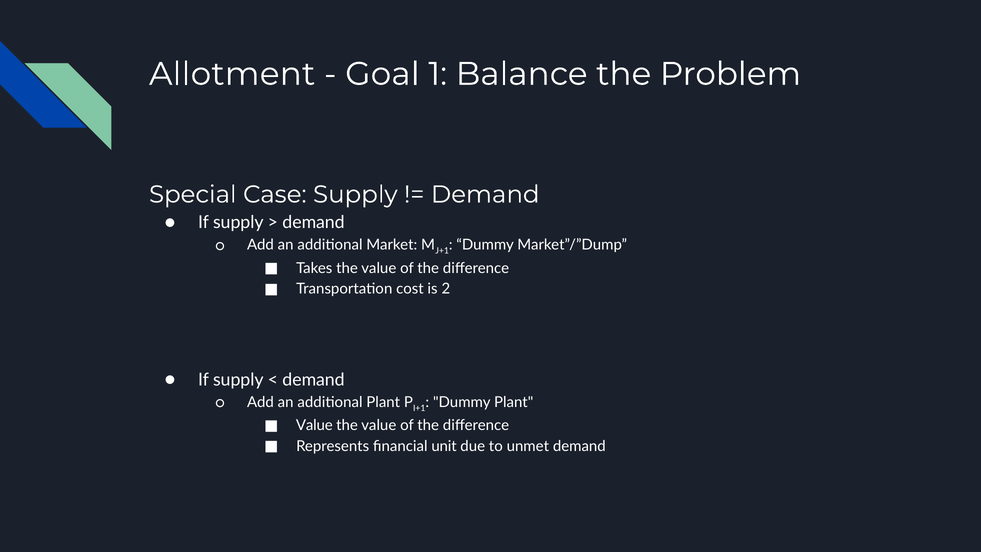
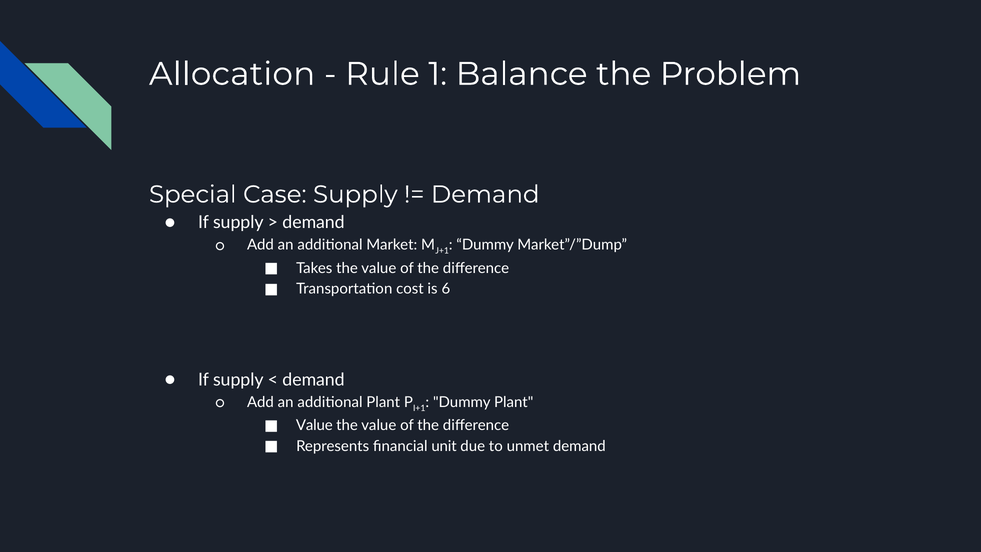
Allotment: Allotment -> Allocation
Goal: Goal -> Rule
2: 2 -> 6
